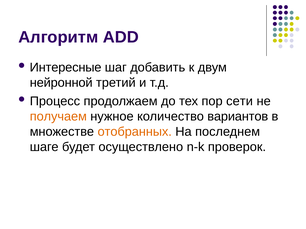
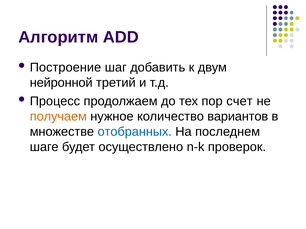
Интересные: Интересные -> Построение
сети: сети -> счет
отобранных colour: orange -> blue
